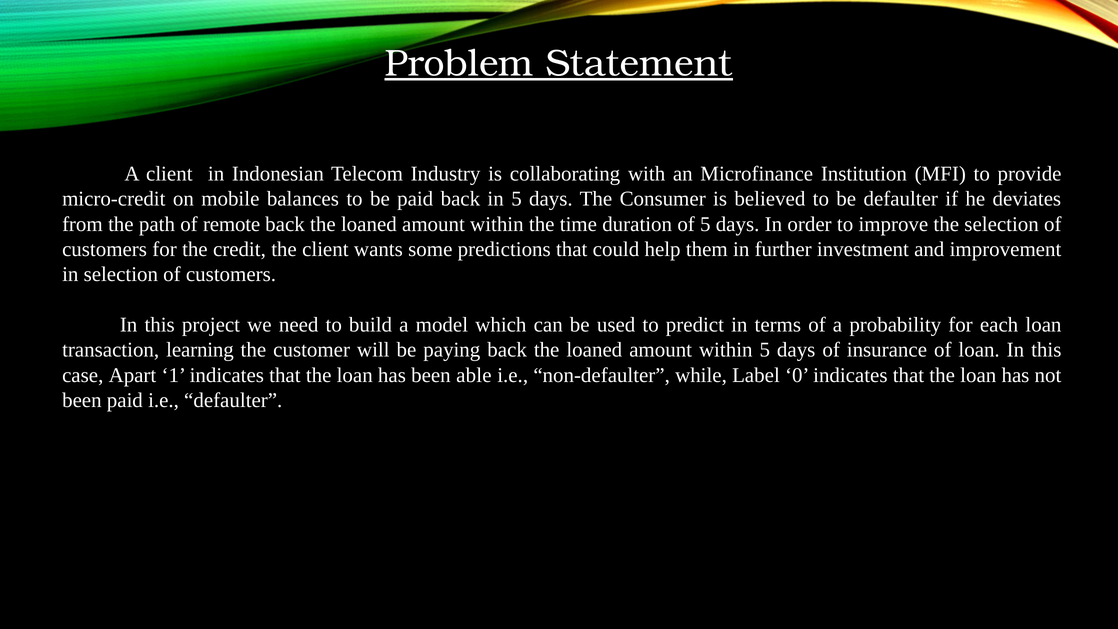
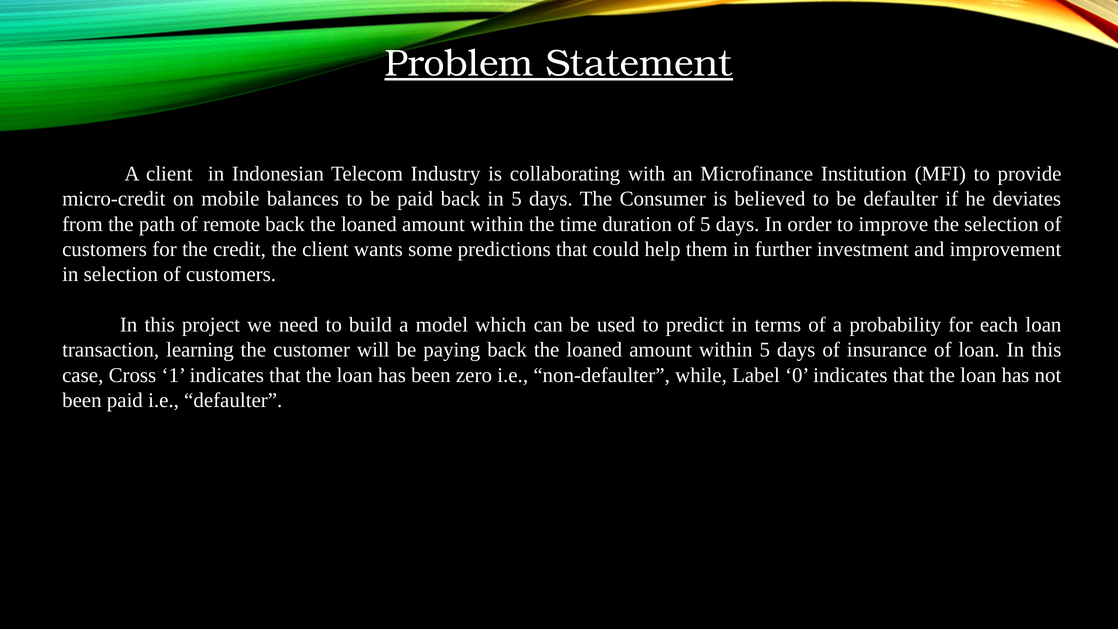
Apart: Apart -> Cross
able: able -> zero
